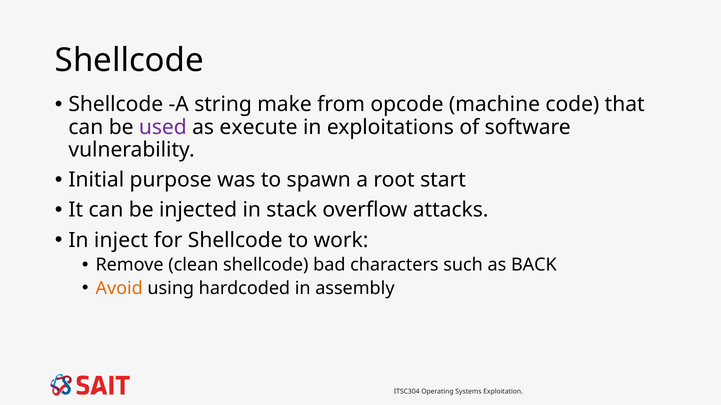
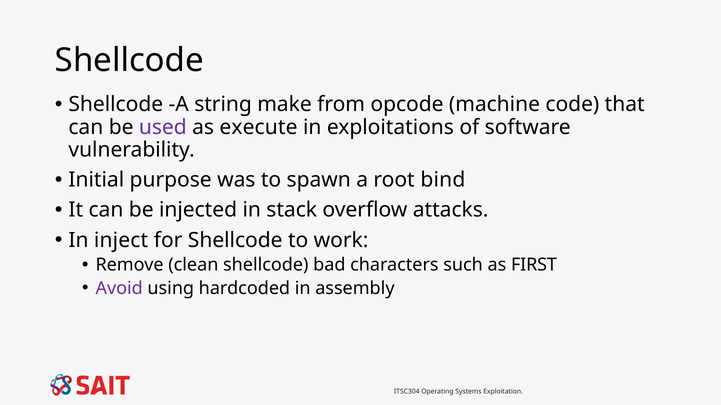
start: start -> bind
BACK: BACK -> FIRST
Avoid colour: orange -> purple
